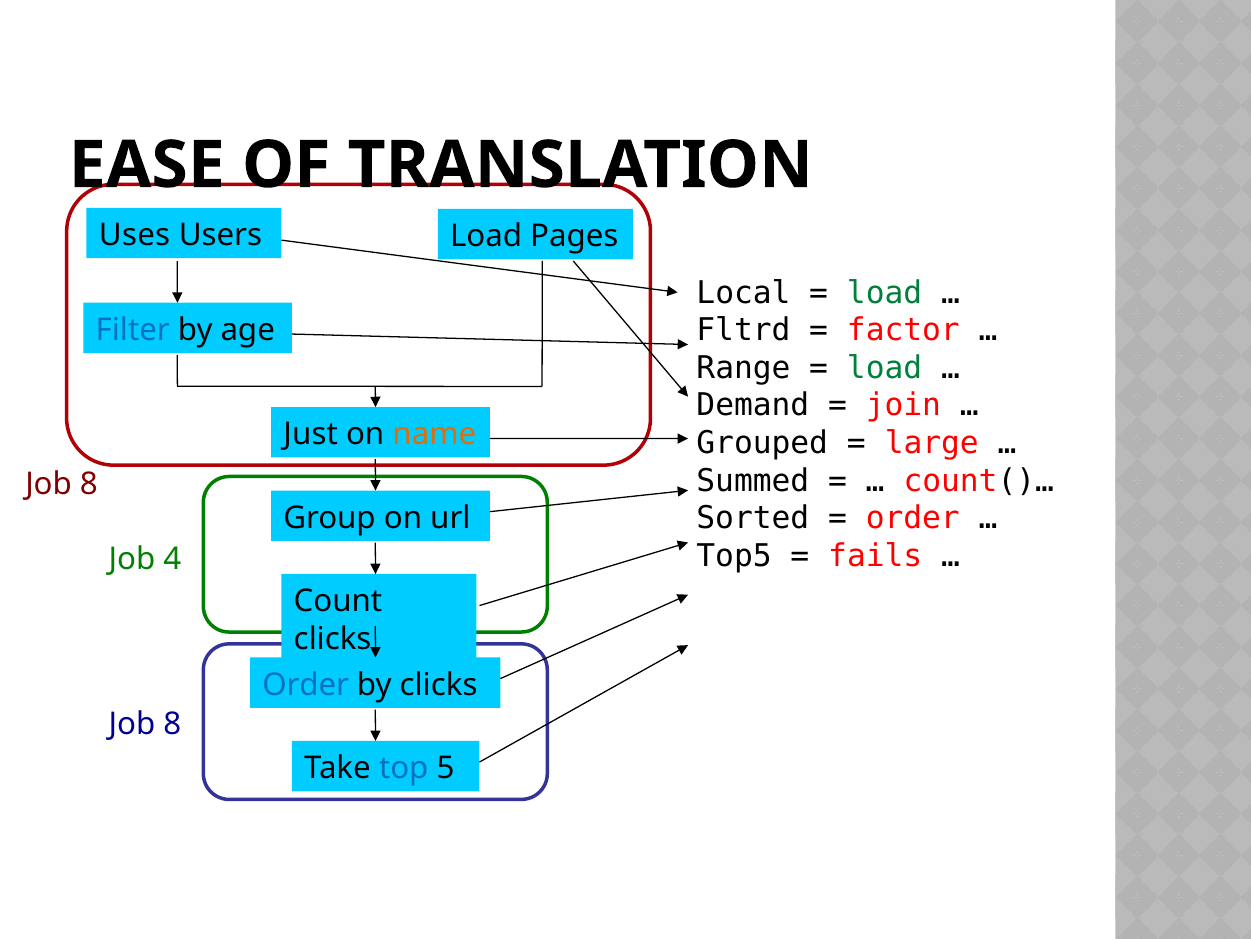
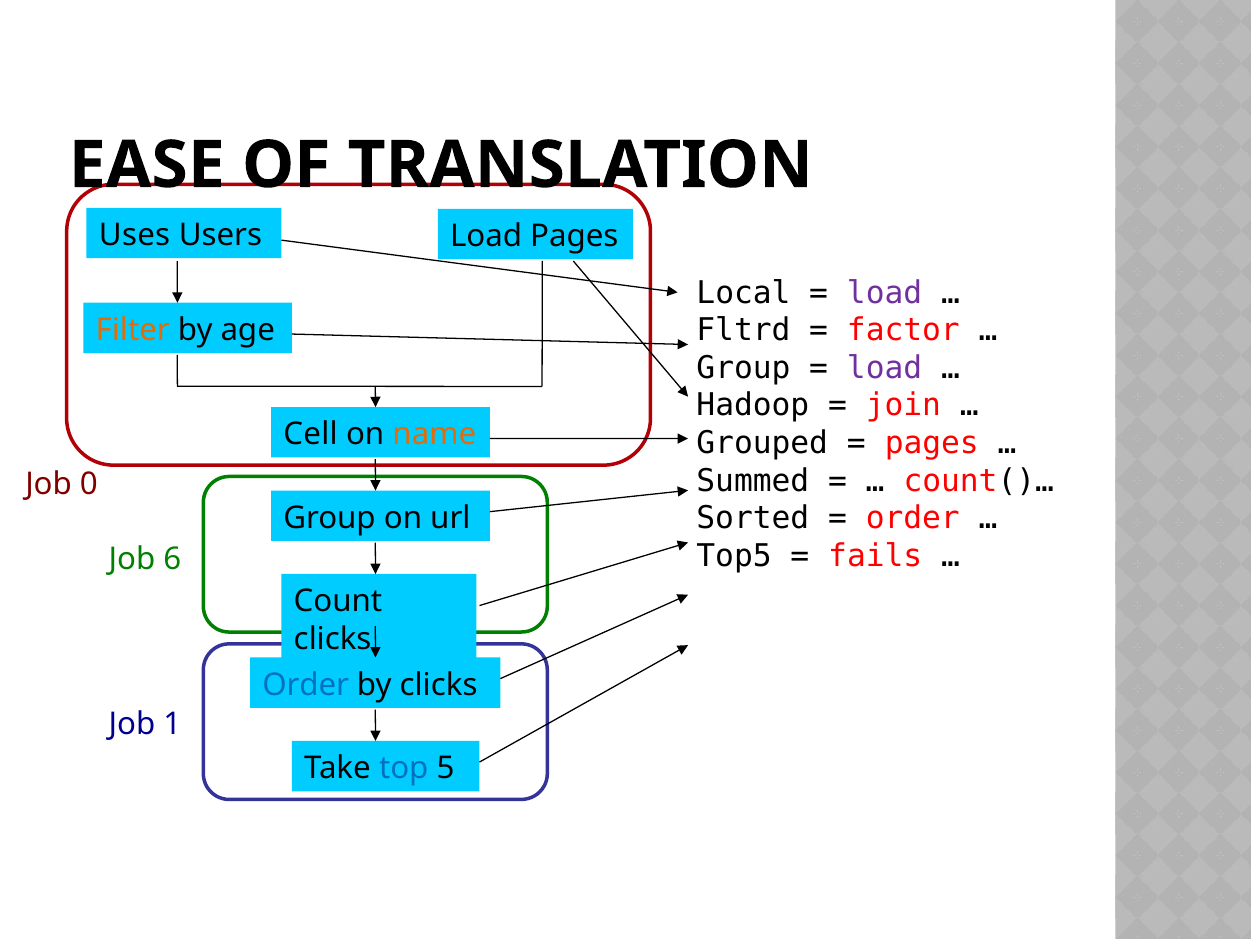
load at (885, 293) colour: green -> purple
Filter colour: blue -> orange
Range at (744, 368): Range -> Group
load at (885, 368) colour: green -> purple
Demand: Demand -> Hadoop
Just: Just -> Cell
large at (932, 443): large -> pages
8 at (89, 484): 8 -> 0
4: 4 -> 6
8 at (172, 724): 8 -> 1
